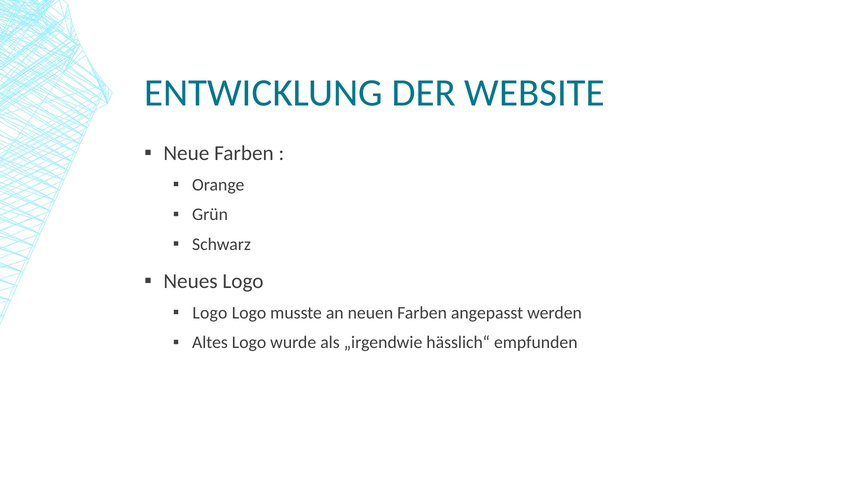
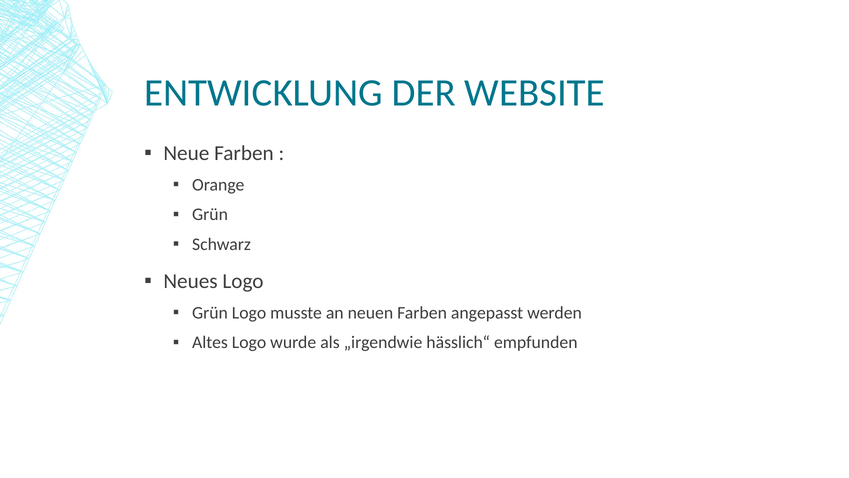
Logo at (210, 313): Logo -> Grün
